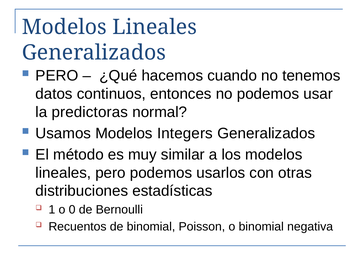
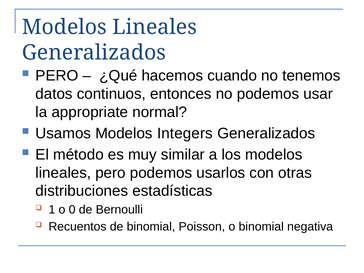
predictoras: predictoras -> appropriate
